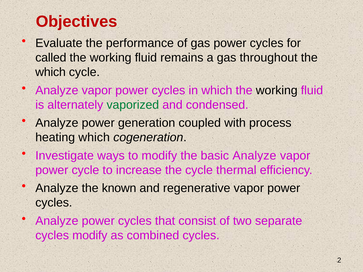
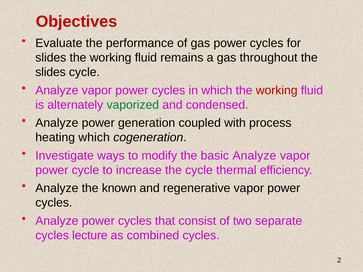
called at (51, 58): called -> slides
which at (51, 72): which -> slides
working at (277, 90) colour: black -> red
cycles modify: modify -> lecture
